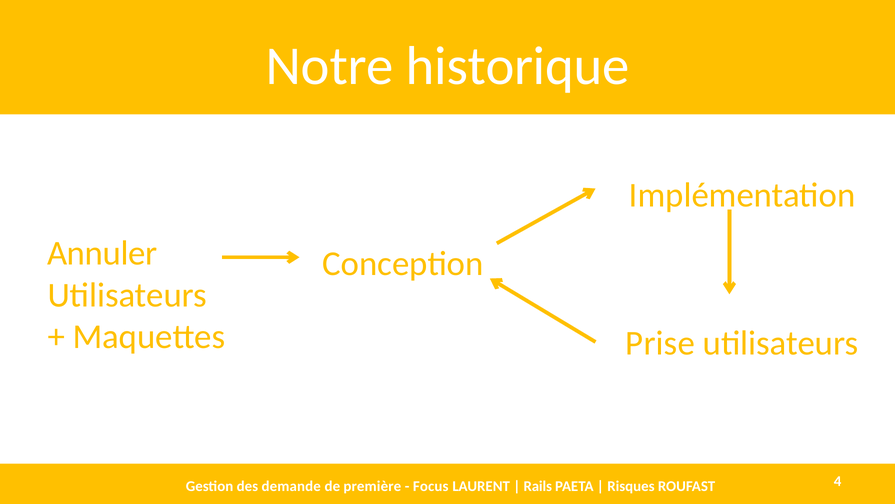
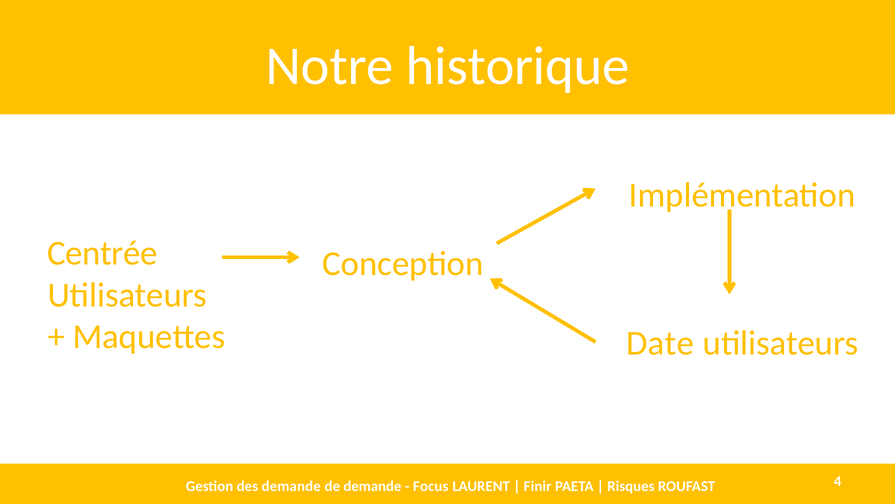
Annuler: Annuler -> Centrée
Prise: Prise -> Date
de première: première -> demande
Rails: Rails -> Finir
